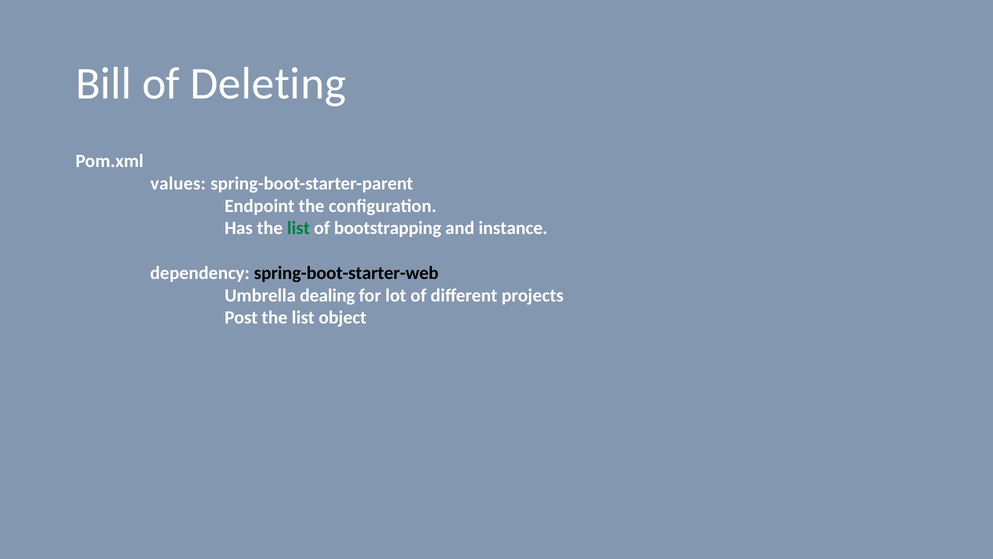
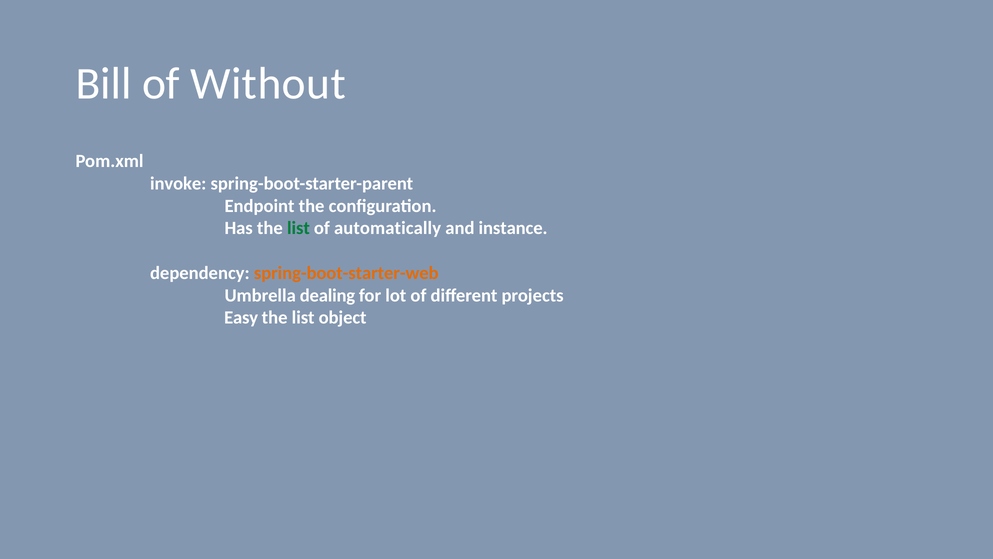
Deleting: Deleting -> Without
values: values -> invoke
bootstrapping: bootstrapping -> automatically
spring-boot-starter-web colour: black -> orange
Post: Post -> Easy
